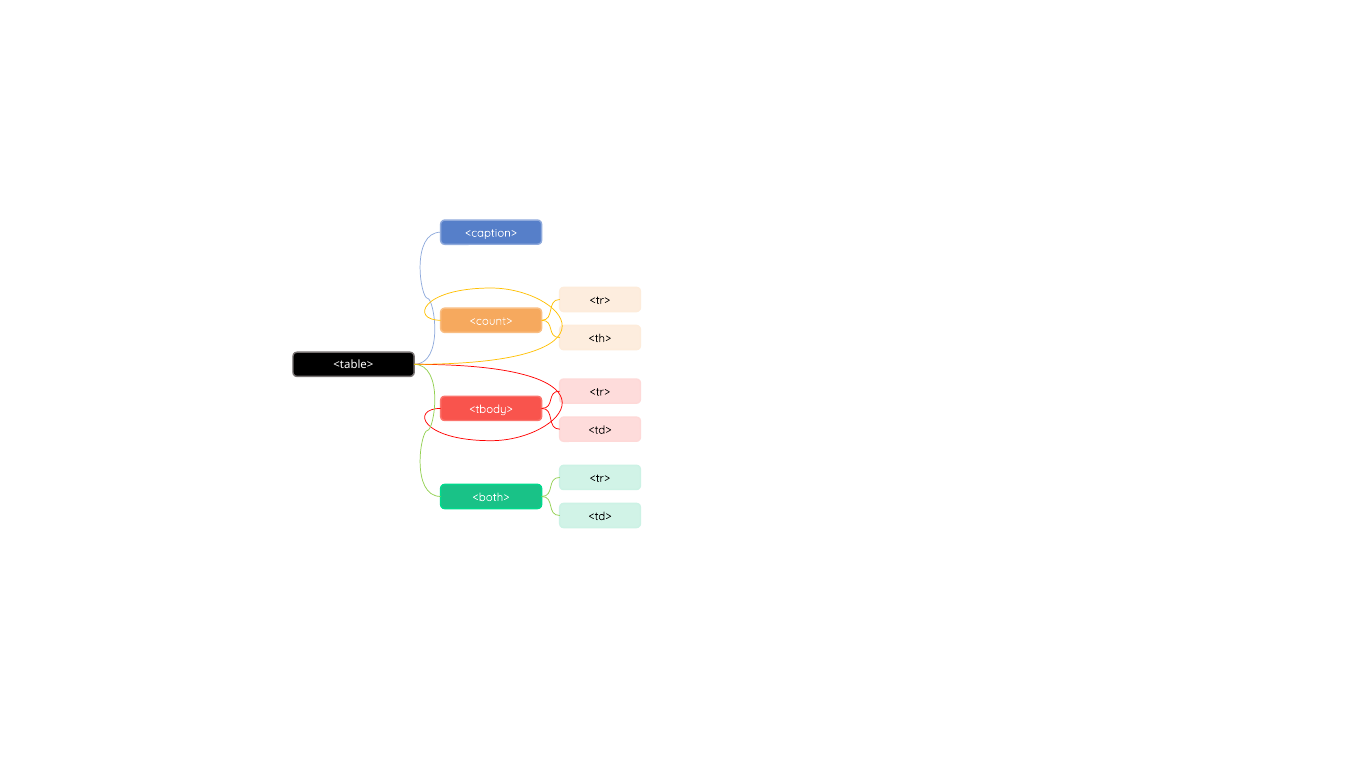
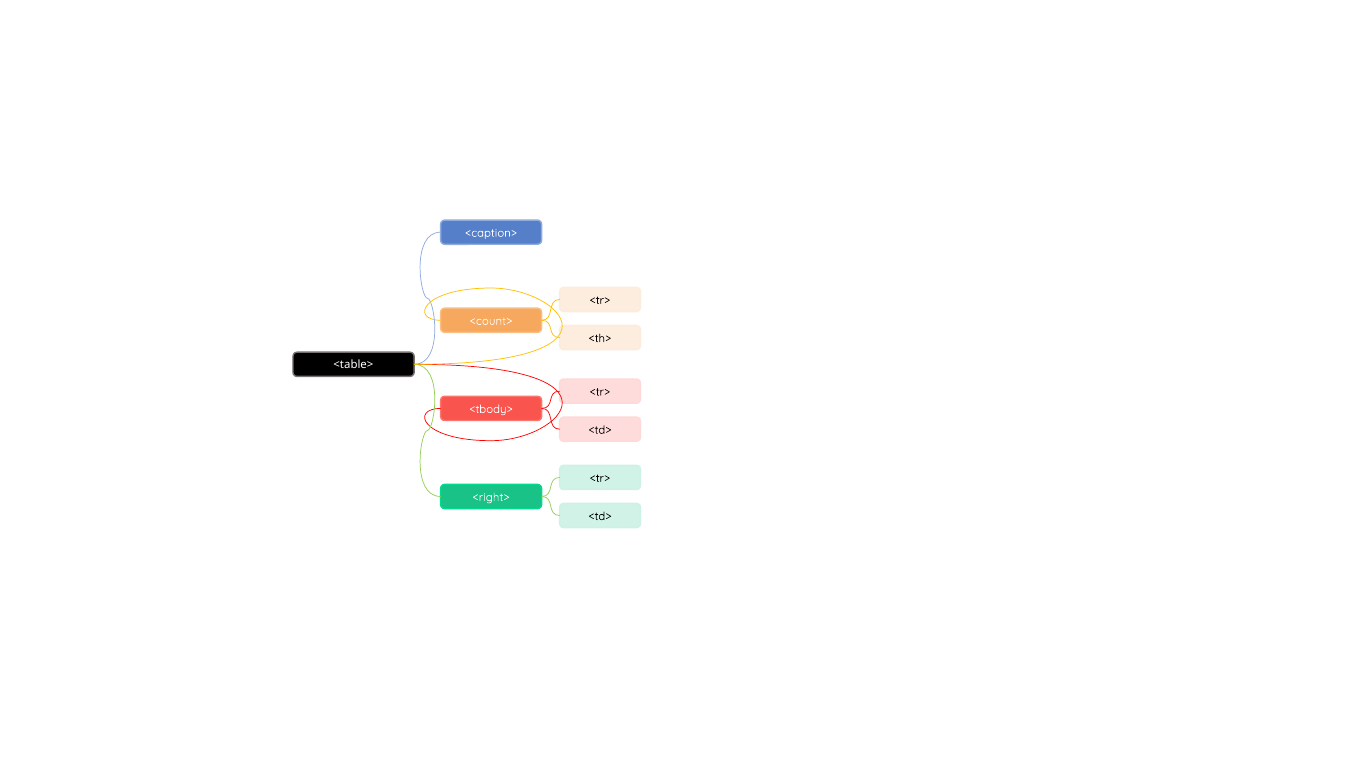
<both>: <both> -> <right>
